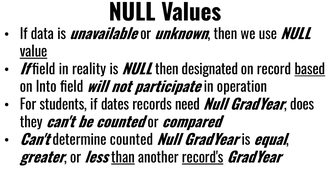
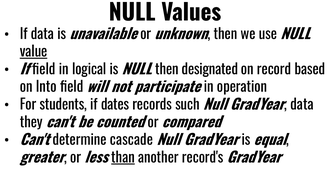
reality: reality -> logical
based underline: present -> none
does at (302, 105): does -> data
need: need -> such
determine counted: counted -> cascade
record's underline: present -> none
